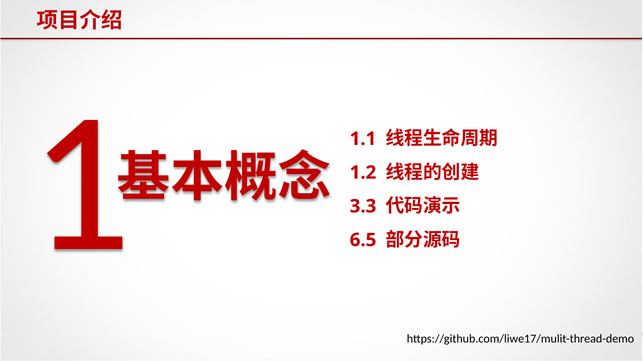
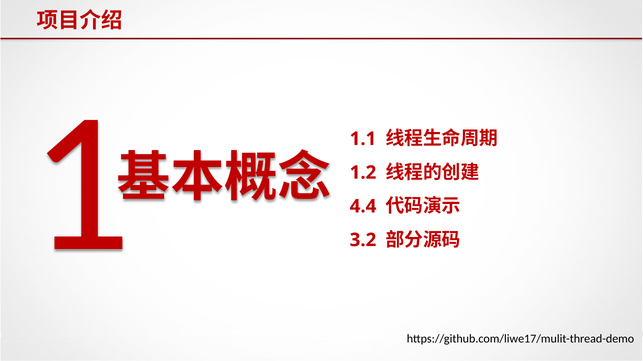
3.3: 3.3 -> 4.4
6.5: 6.5 -> 3.2
